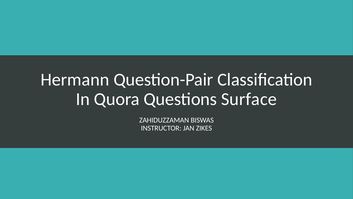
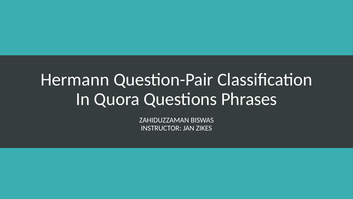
Surface: Surface -> Phrases
